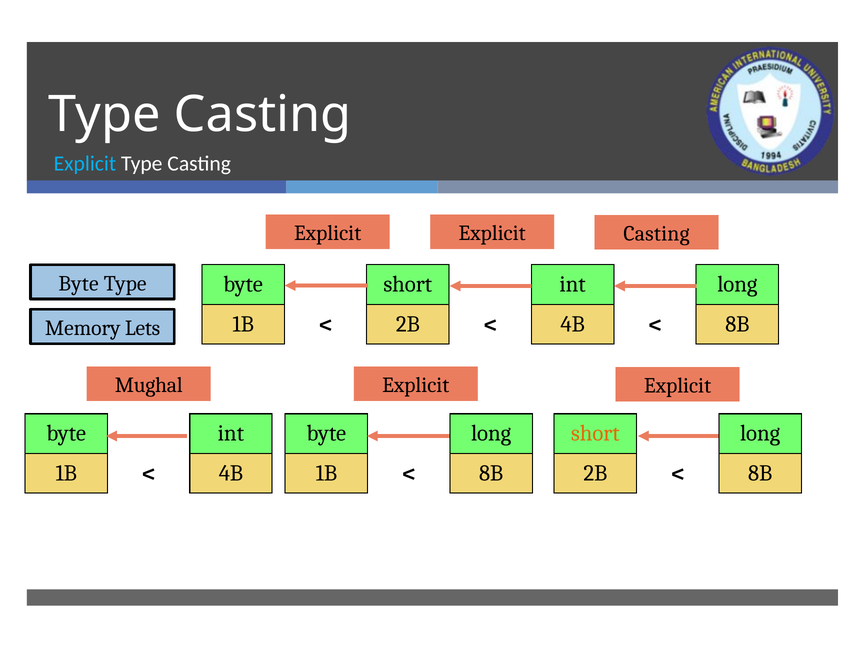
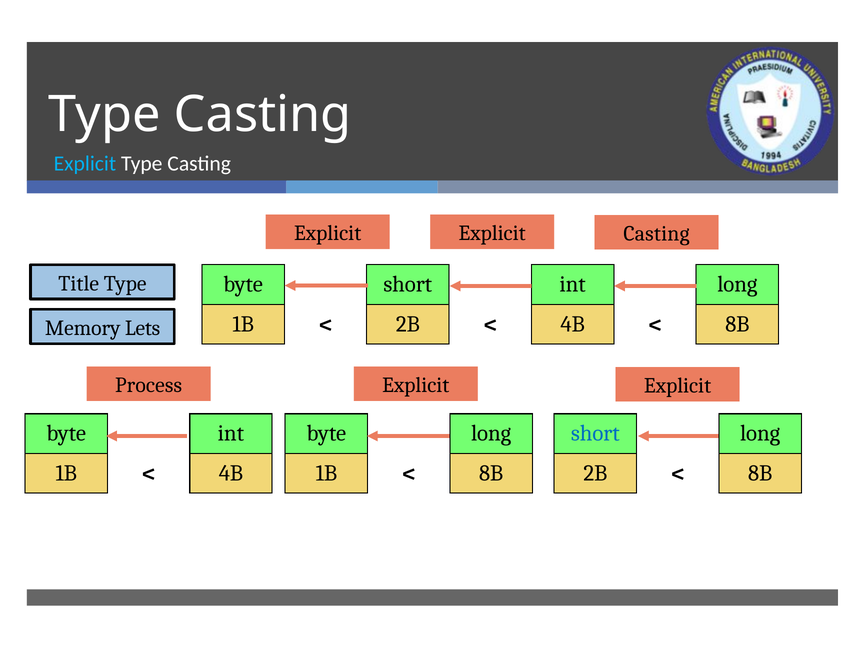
Byte at (79, 283): Byte -> Title
Mughal: Mughal -> Process
short at (595, 433) colour: orange -> blue
